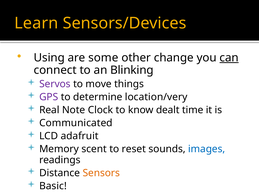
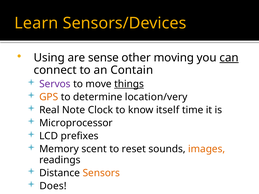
some: some -> sense
change: change -> moving
Blinking: Blinking -> Contain
things underline: none -> present
GPS colour: purple -> orange
dealt: dealt -> itself
Communicated: Communicated -> Microprocessor
adafruit: adafruit -> prefixes
images colour: blue -> orange
Basic: Basic -> Does
